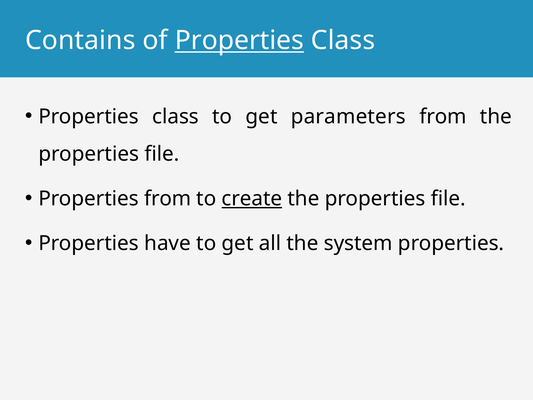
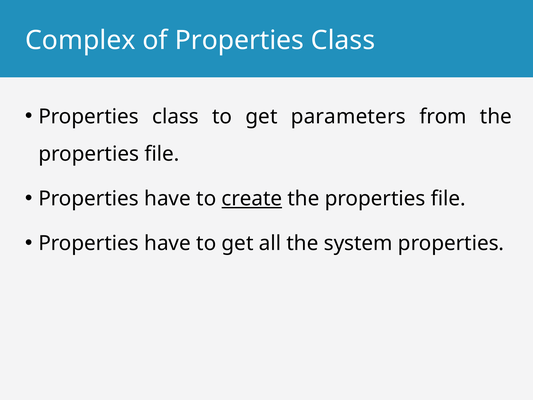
Contains: Contains -> Complex
Properties at (239, 40) underline: present -> none
from at (168, 199): from -> have
